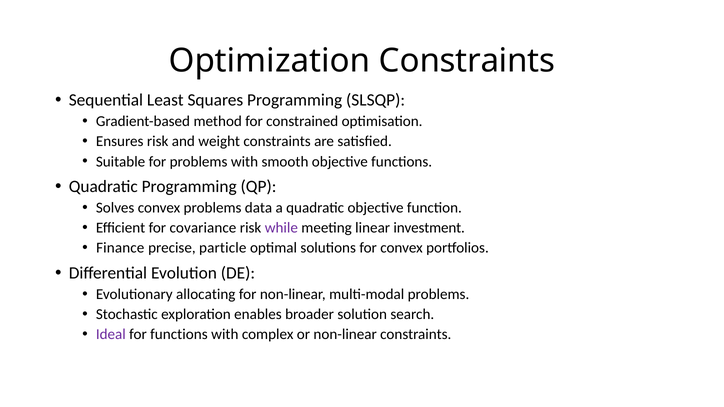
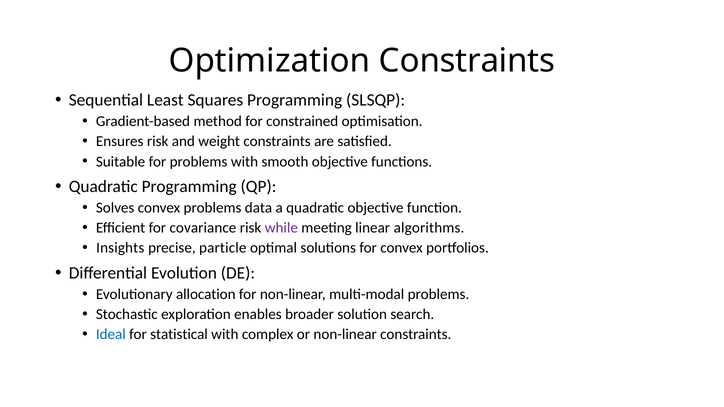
investment: investment -> algorithms
Finance: Finance -> Insights
allocating: allocating -> allocation
Ideal colour: purple -> blue
for functions: functions -> statistical
